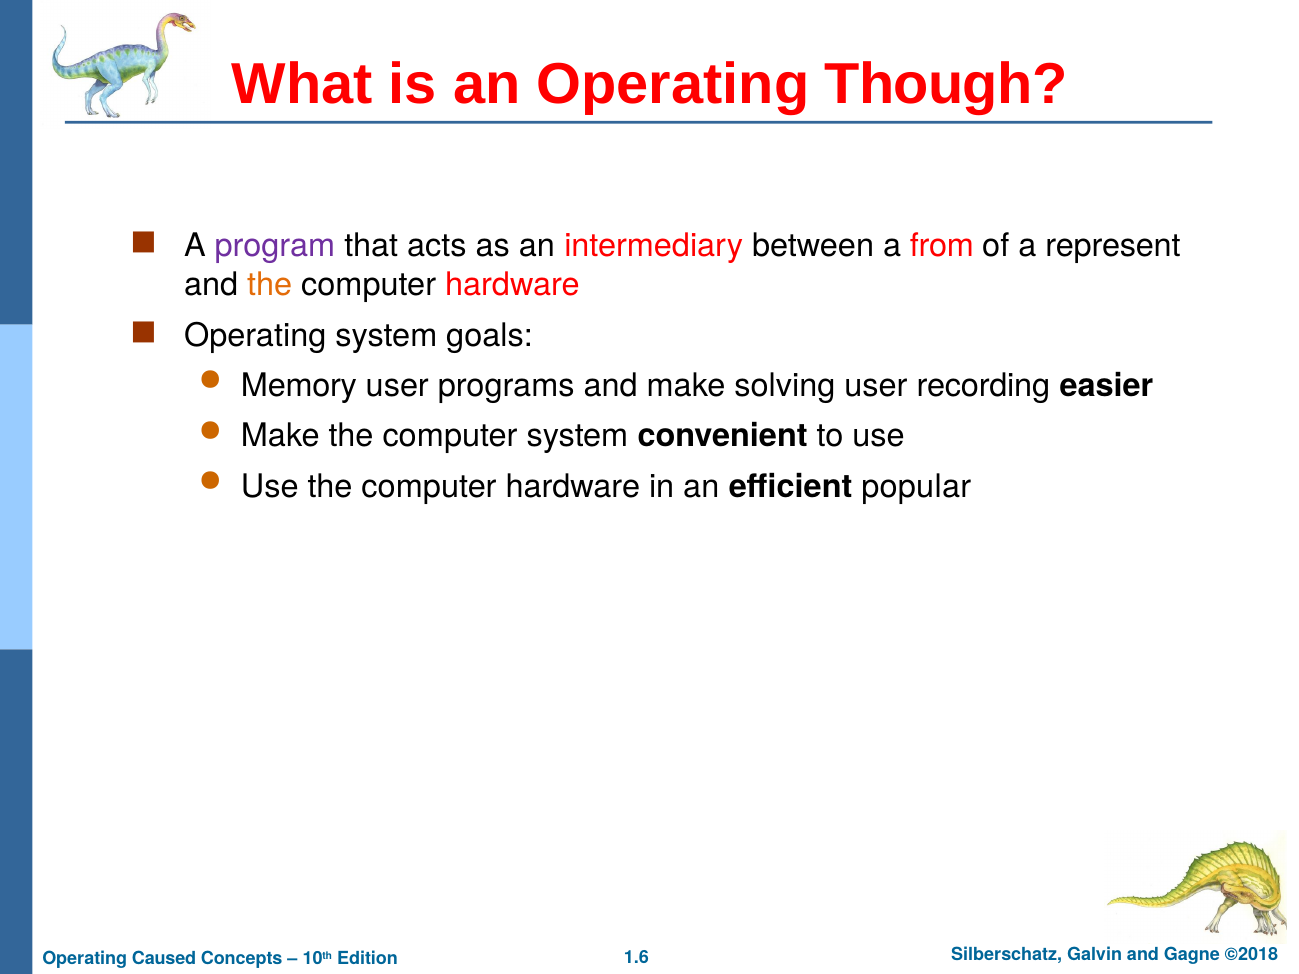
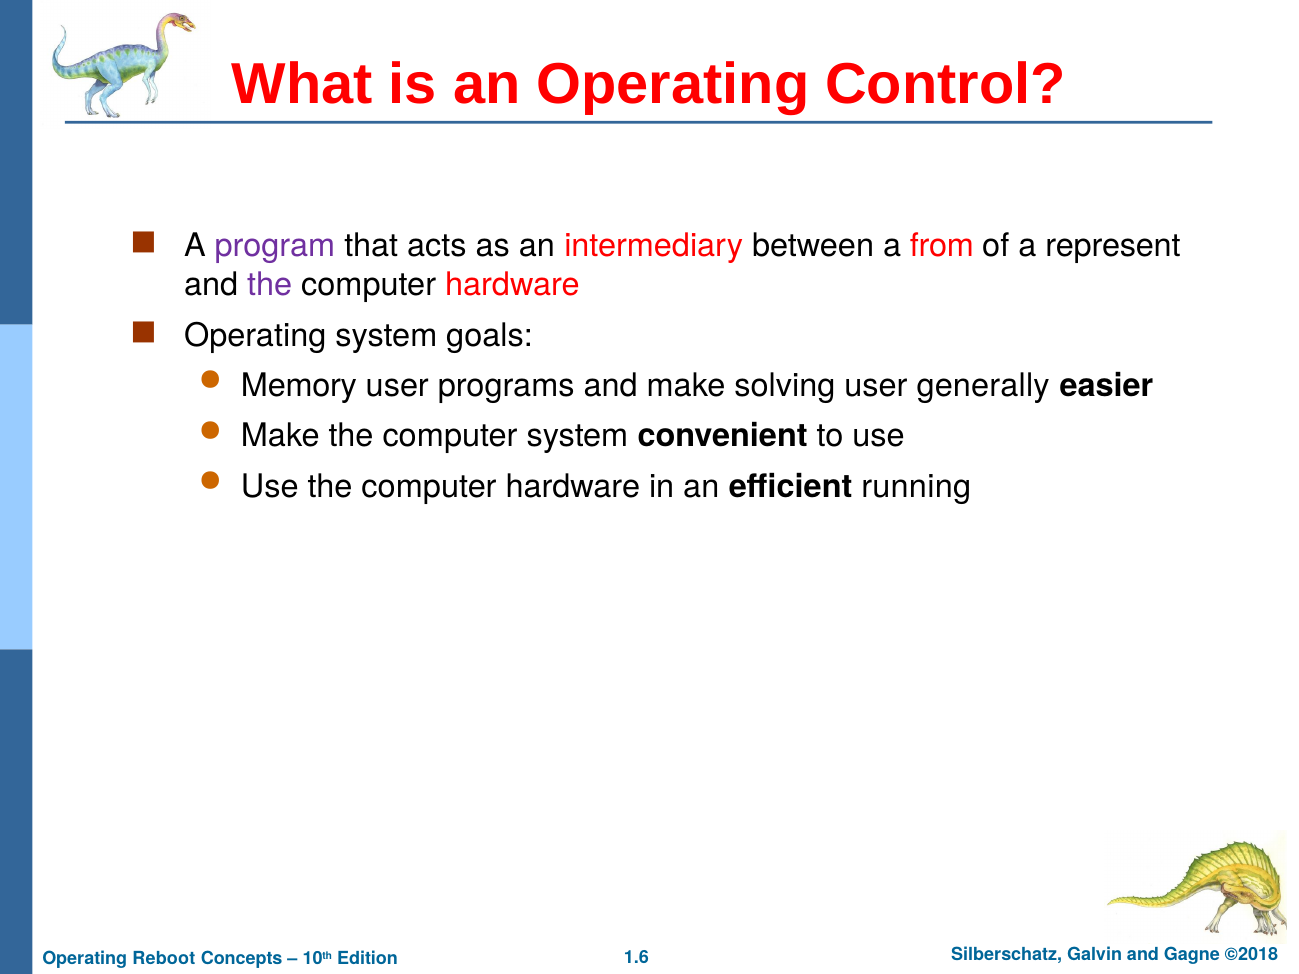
Though: Though -> Control
the at (270, 285) colour: orange -> purple
recording: recording -> generally
popular: popular -> running
Caused: Caused -> Reboot
